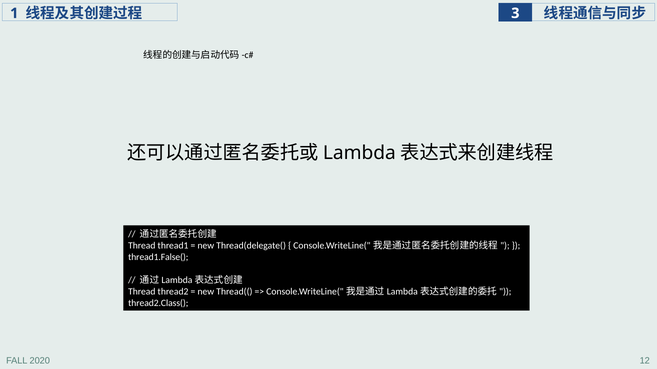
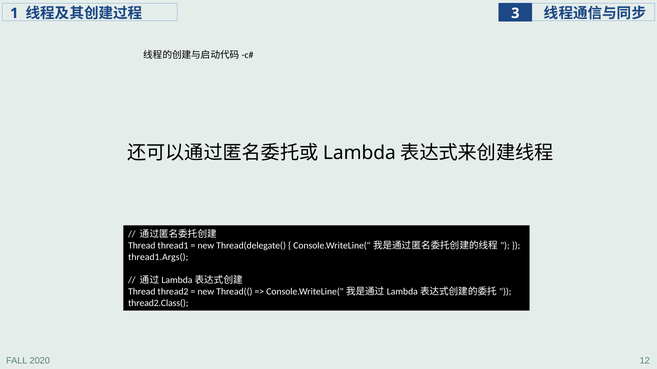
thread1.False(: thread1.False( -> thread1.Args(
